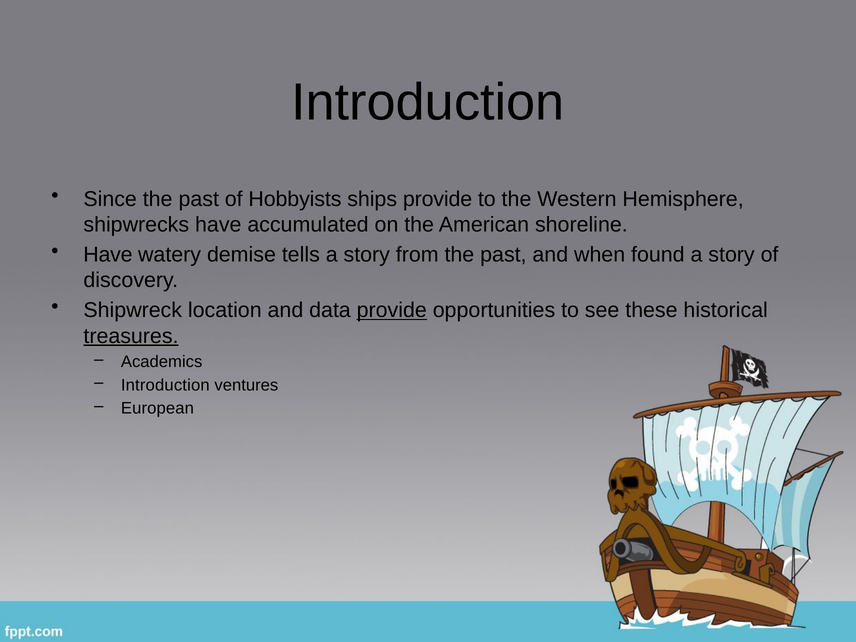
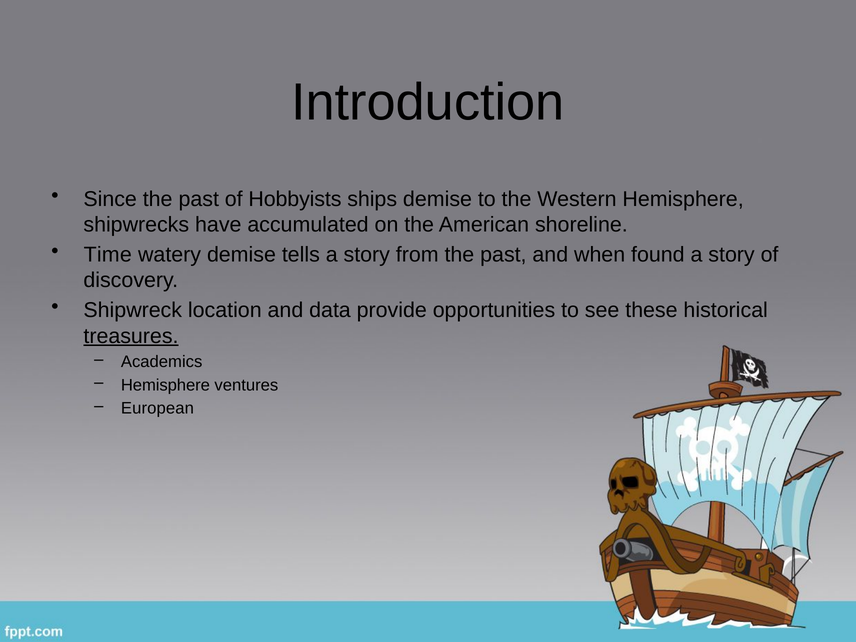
ships provide: provide -> demise
Have at (108, 255): Have -> Time
provide at (392, 310) underline: present -> none
Introduction at (165, 385): Introduction -> Hemisphere
